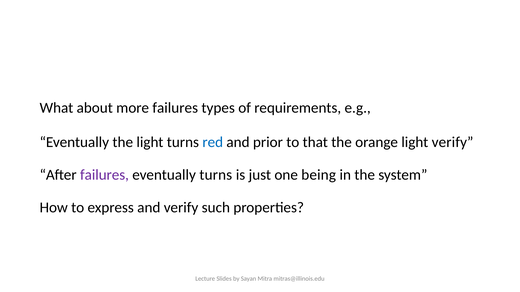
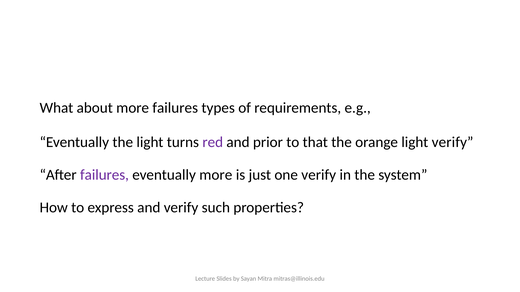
red colour: blue -> purple
eventually turns: turns -> more
one being: being -> verify
